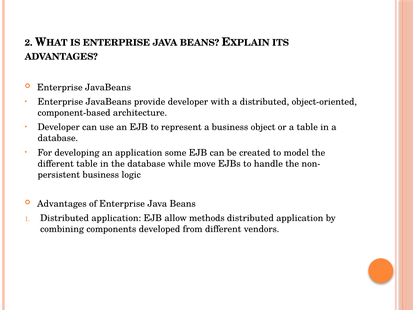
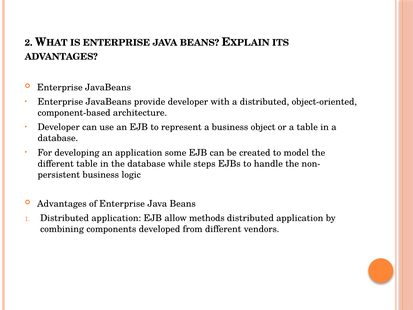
move: move -> steps
